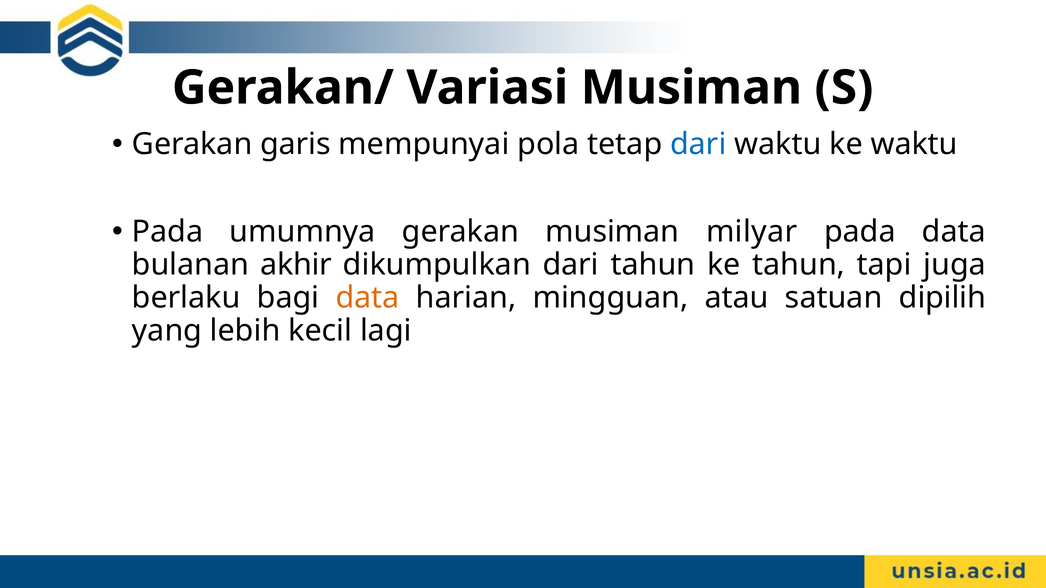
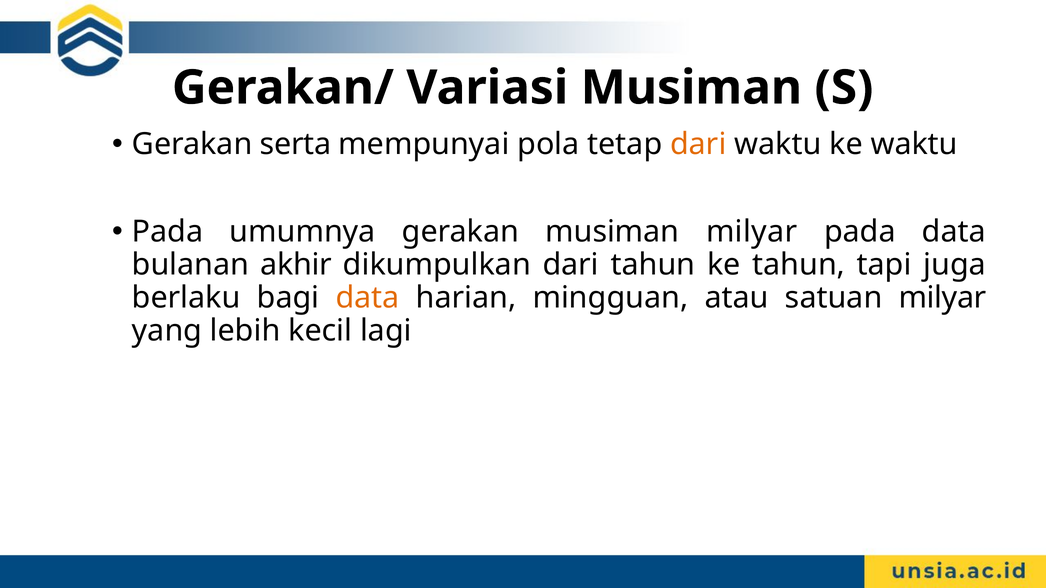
garis: garis -> serta
dari at (698, 144) colour: blue -> orange
satuan dipilih: dipilih -> milyar
